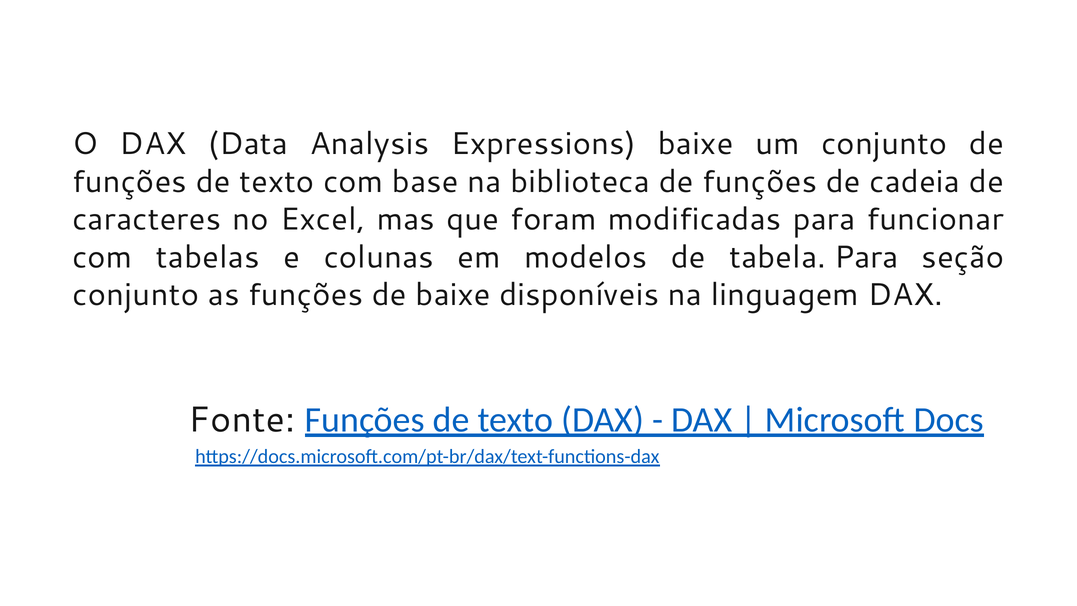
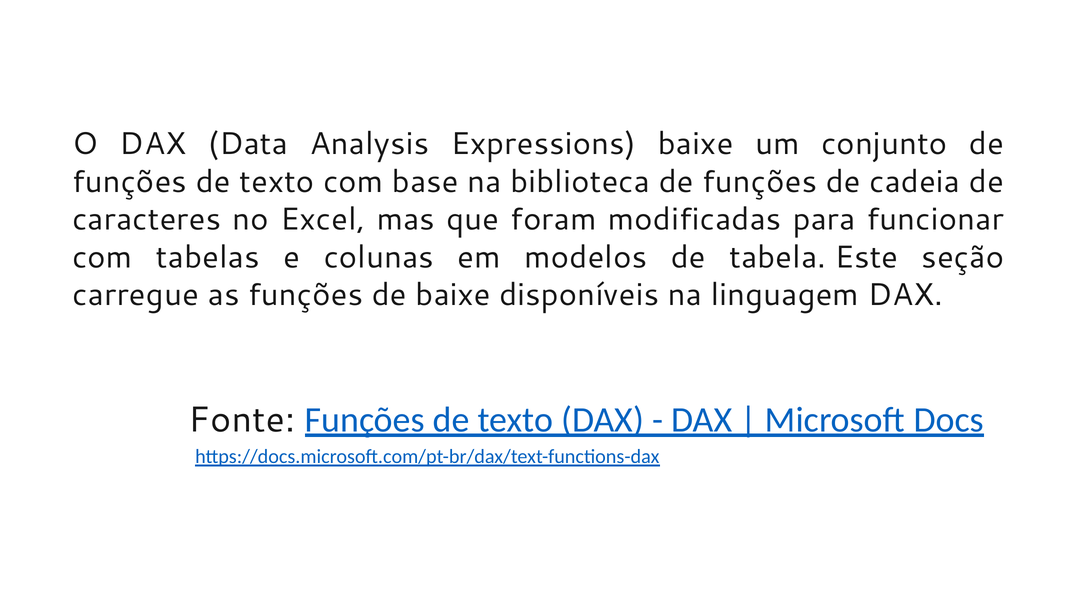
tabela Para: Para -> Este
conjunto at (136, 295): conjunto -> carregue
